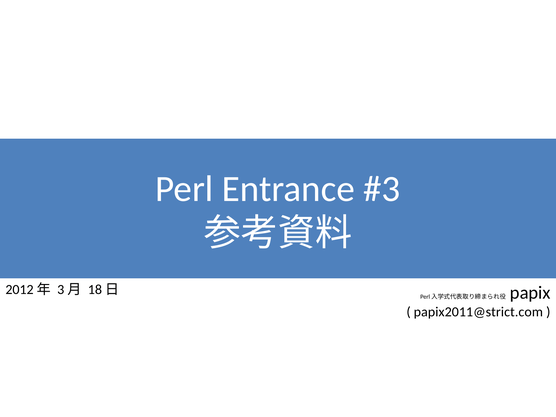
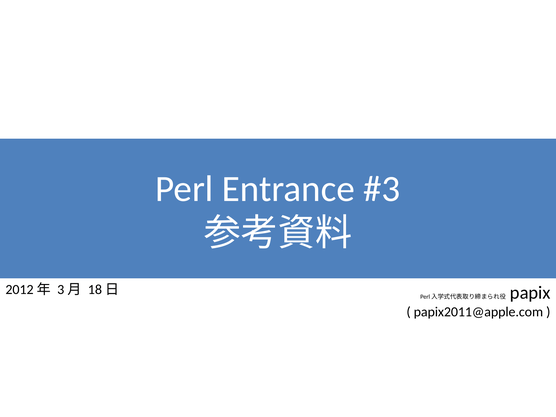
papix2011@strict.com: papix2011@strict.com -> papix2011@apple.com
